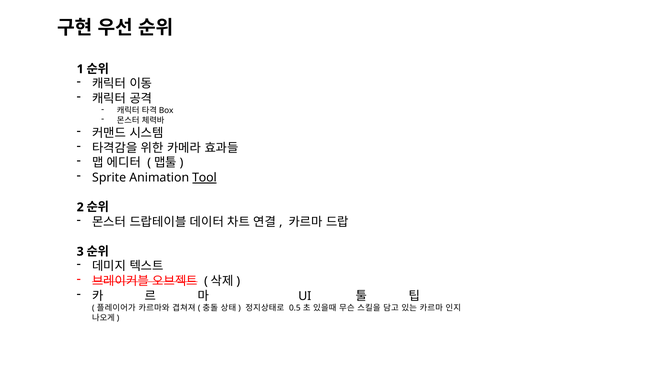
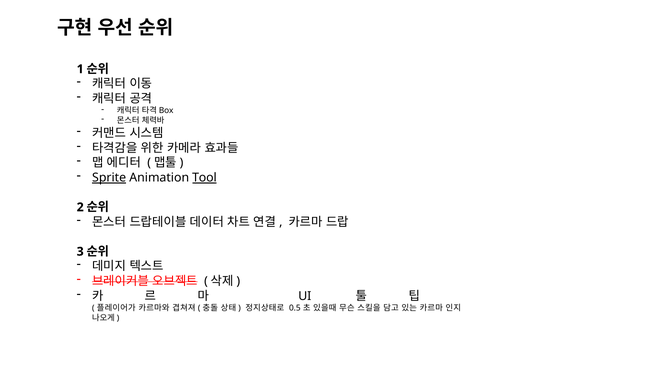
Sprite underline: none -> present
